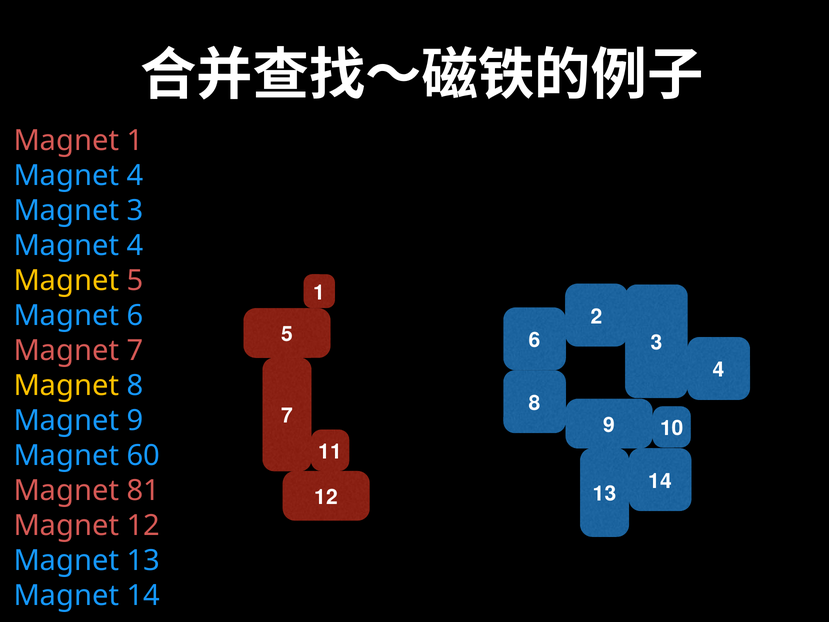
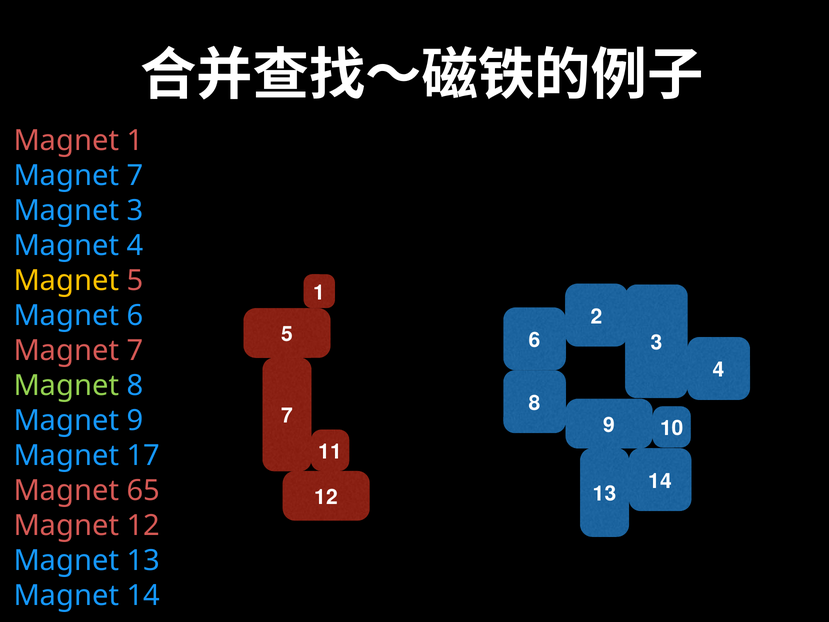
4 at (135, 176): 4 -> 7
Magnet at (66, 385) colour: yellow -> light green
60: 60 -> 17
81: 81 -> 65
